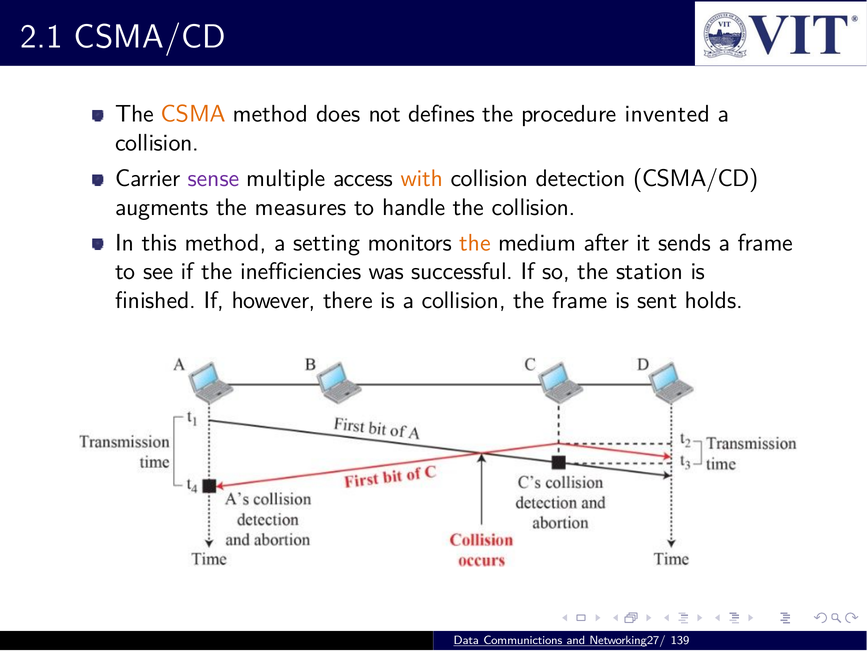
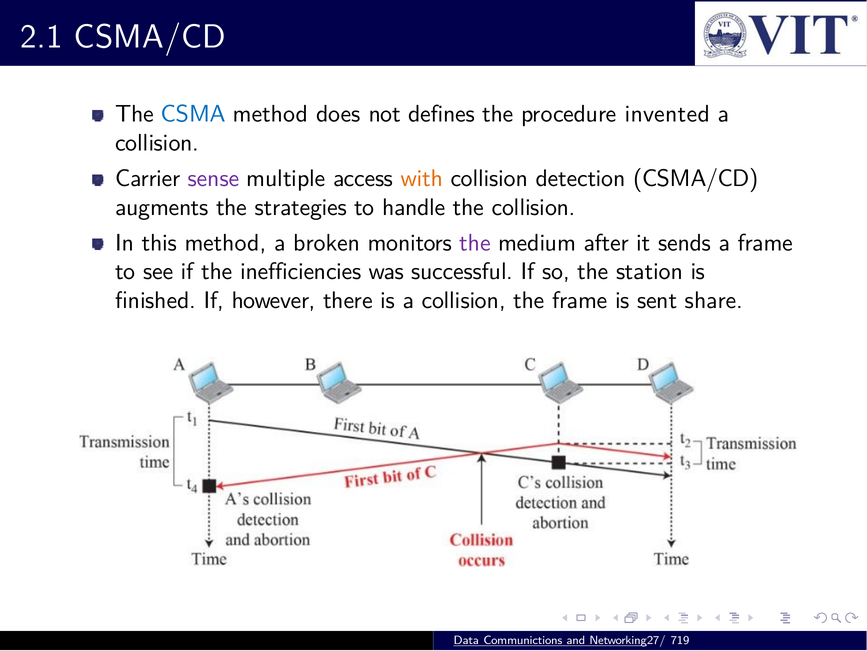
CSMA colour: orange -> blue
measures: measures -> strategies
setting: setting -> broken
the at (475, 243) colour: orange -> purple
holds: holds -> share
139: 139 -> 719
